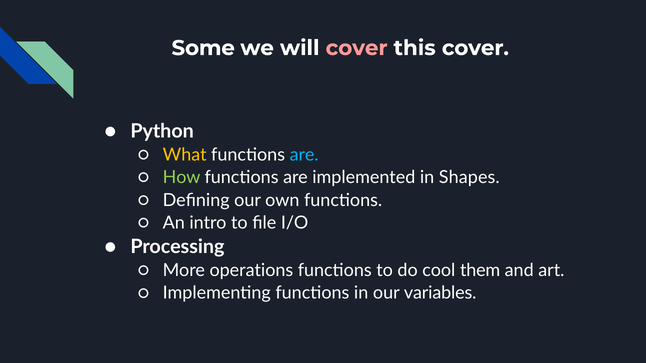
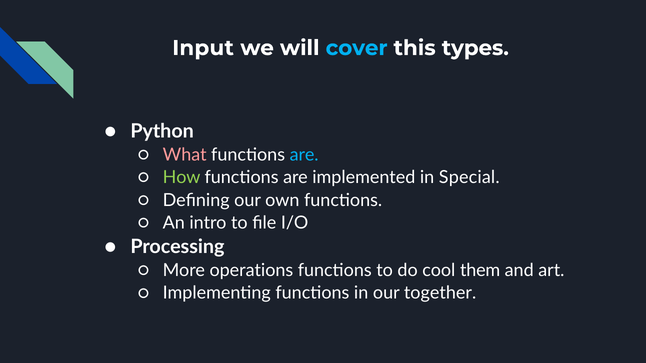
Some: Some -> Input
cover at (357, 48) colour: pink -> light blue
this cover: cover -> types
What colour: yellow -> pink
Shapes: Shapes -> Special
variables: variables -> together
